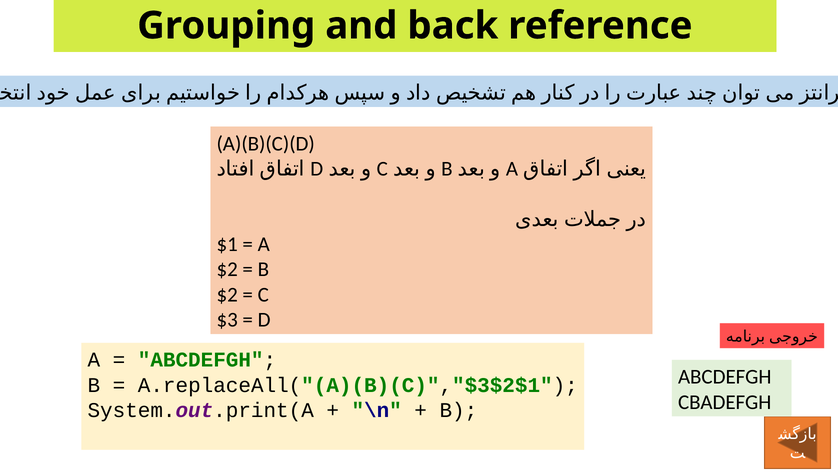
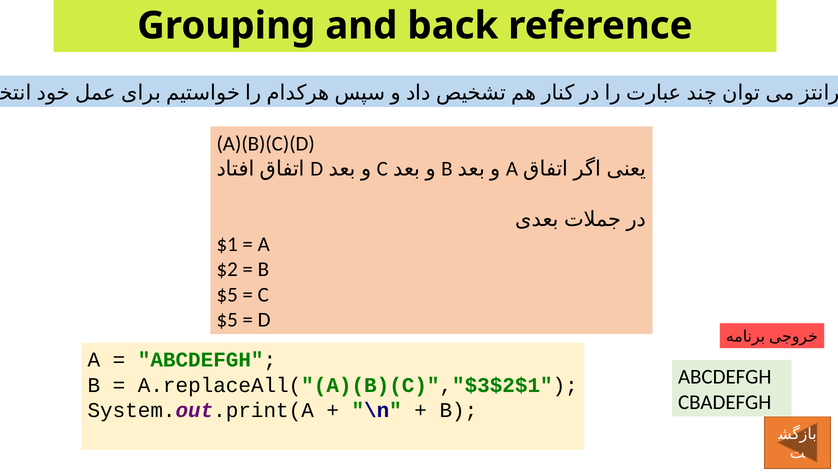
$2 at (227, 294): $2 -> $5
$3 at (227, 319): $3 -> $5
